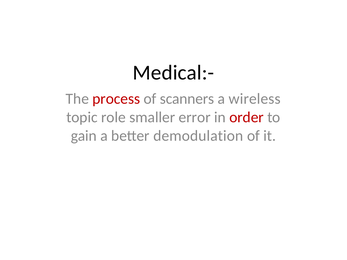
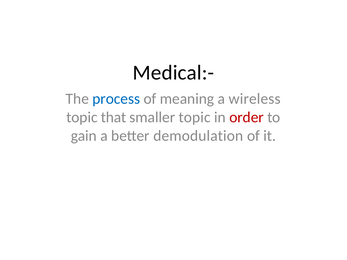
process colour: red -> blue
scanners: scanners -> meaning
role: role -> that
smaller error: error -> topic
